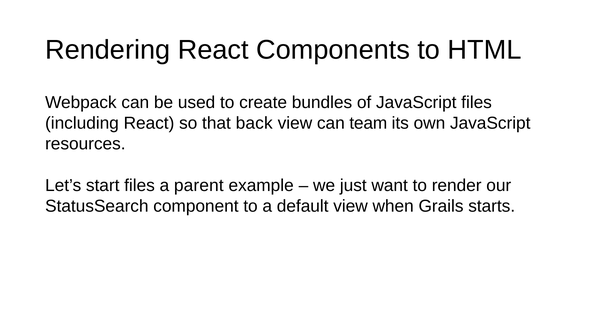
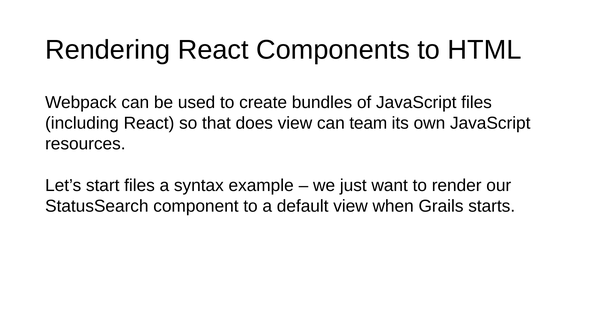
back: back -> does
parent: parent -> syntax
